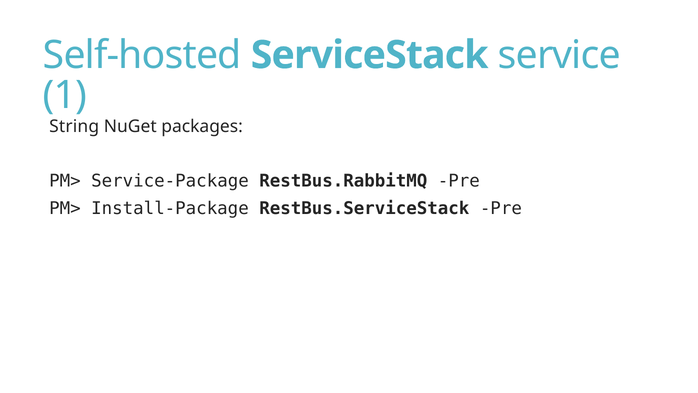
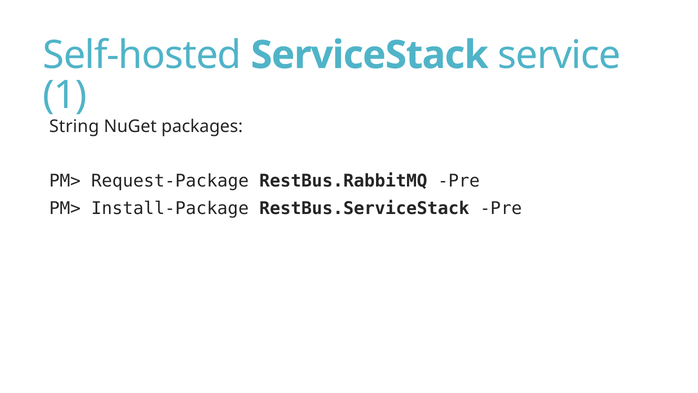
Service-Package: Service-Package -> Request-Package
